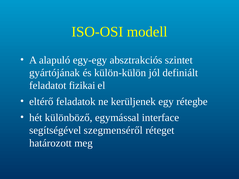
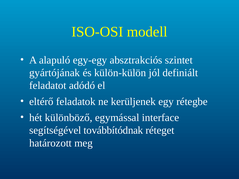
fizikai: fizikai -> adódó
szegmenséről: szegmenséről -> továbbítódnak
